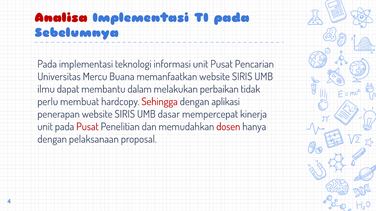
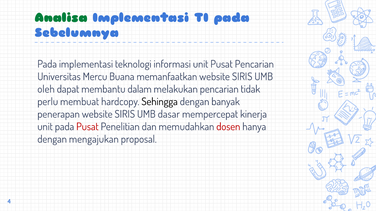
Analisa colour: red -> green
ilmu: ilmu -> oleh
melakukan perbaikan: perbaikan -> pencarian
Sehingga colour: red -> black
aplikasi: aplikasi -> banyak
pelaksanaan: pelaksanaan -> mengajukan
